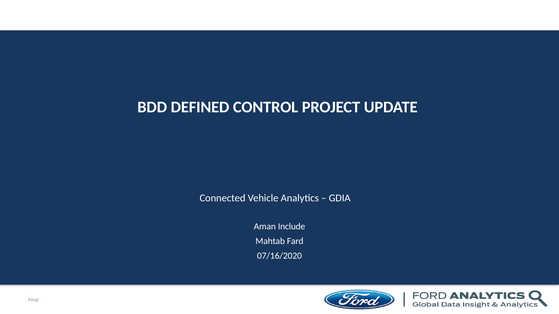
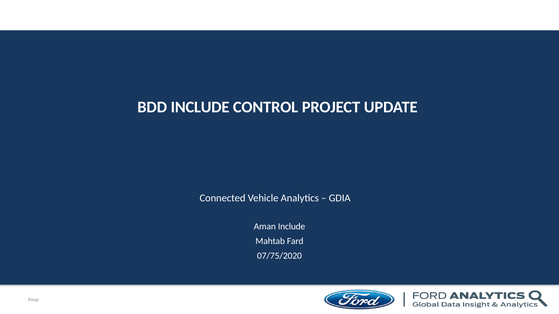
BDD DEFINED: DEFINED -> INCLUDE
07/16/2020: 07/16/2020 -> 07/75/2020
